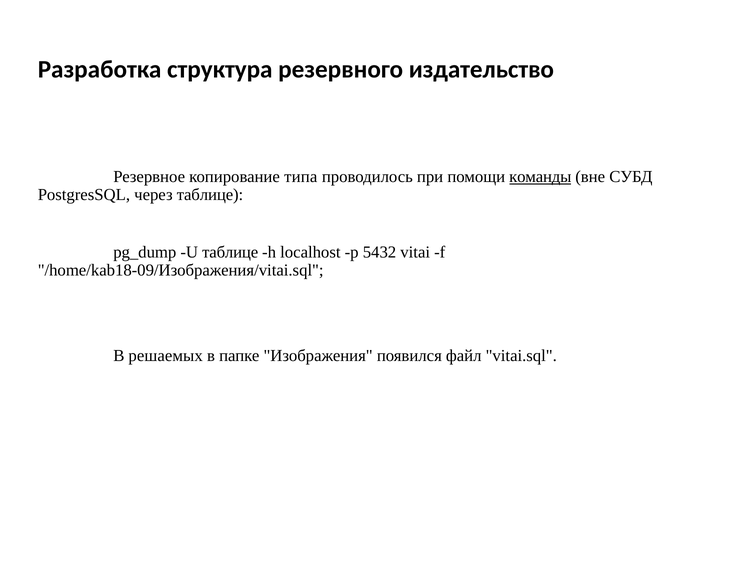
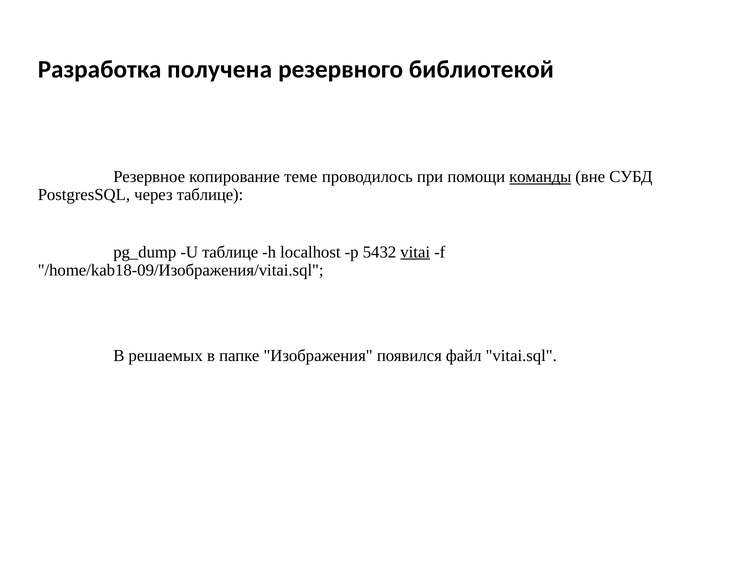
структура: структура -> получена
издательство: издательство -> библиотекой
типа: типа -> теме
vitai underline: none -> present
